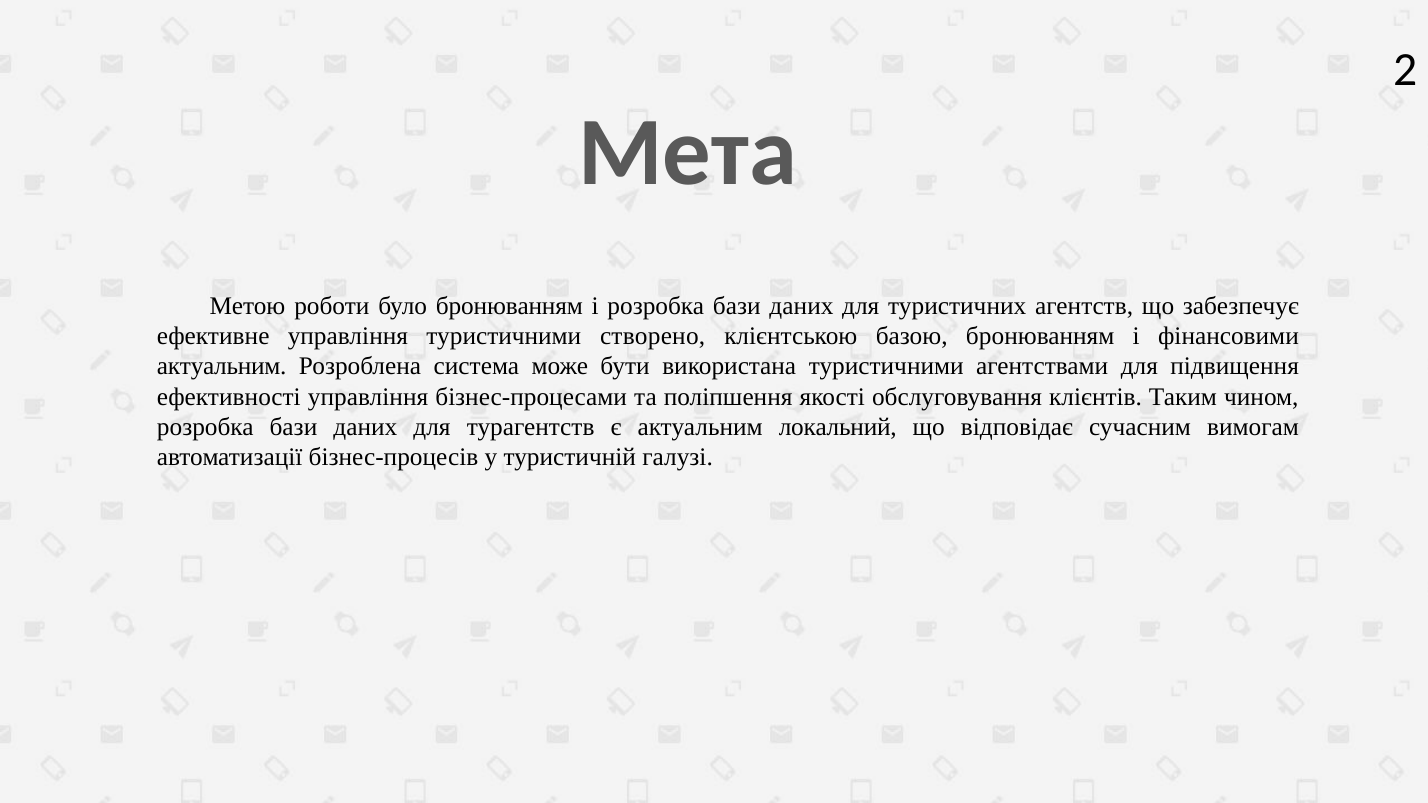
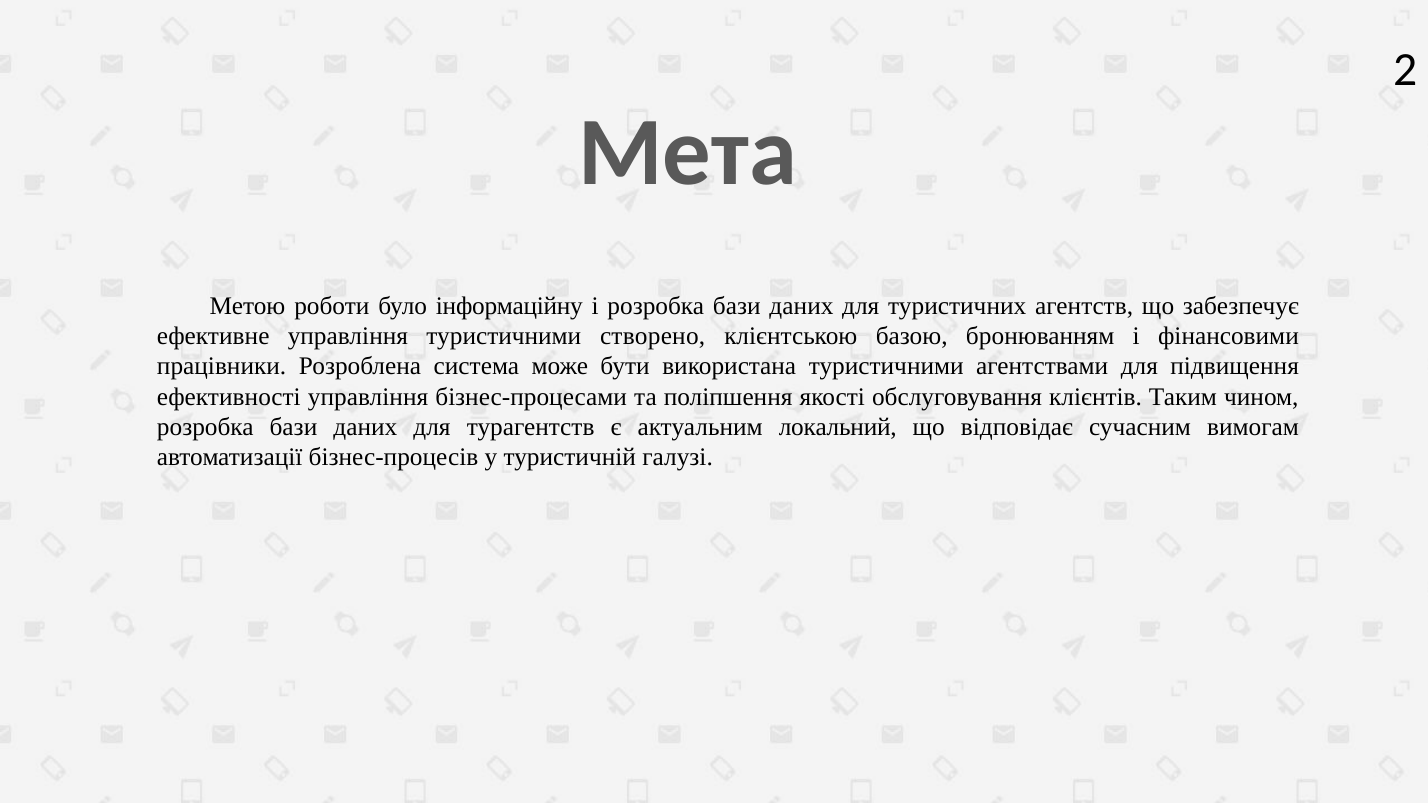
було бронюванням: бронюванням -> інформаційну
актуальним at (222, 367): актуальним -> працівники
